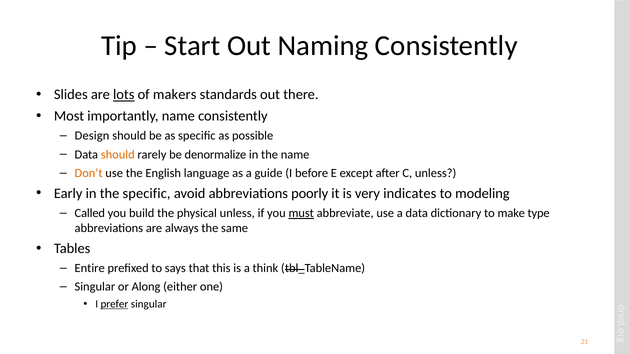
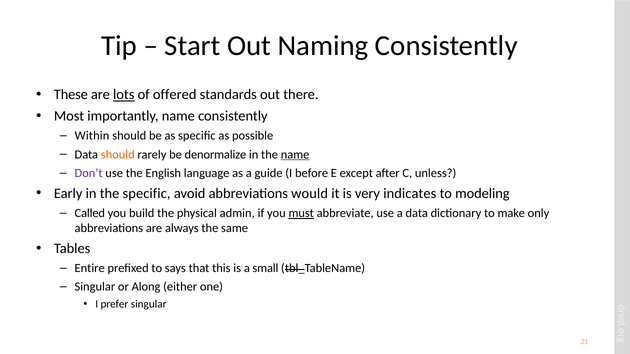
Slides: Slides -> These
makers: makers -> offered
Design: Design -> Within
name at (295, 155) underline: none -> present
Don’t colour: orange -> purple
poorly: poorly -> would
physical unless: unless -> admin
type: type -> only
think: think -> small
prefer underline: present -> none
